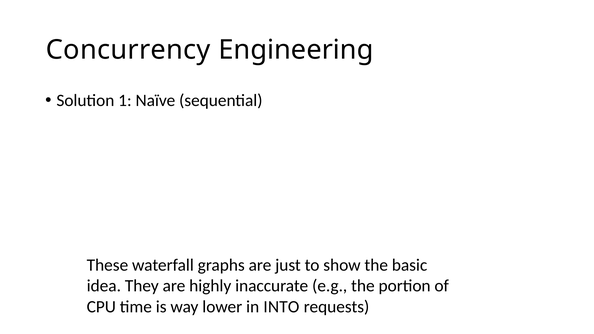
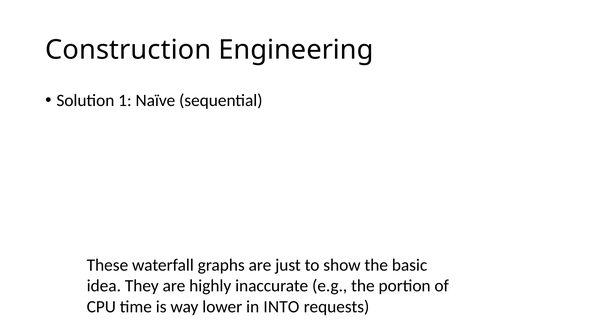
Concurrency: Concurrency -> Construction
